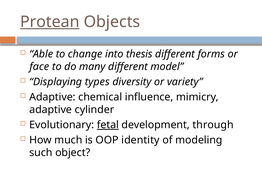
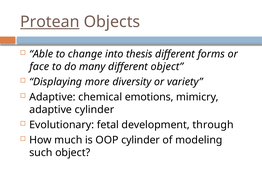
different model: model -> object
types: types -> more
influence: influence -> emotions
fetal underline: present -> none
OOP identity: identity -> cylinder
